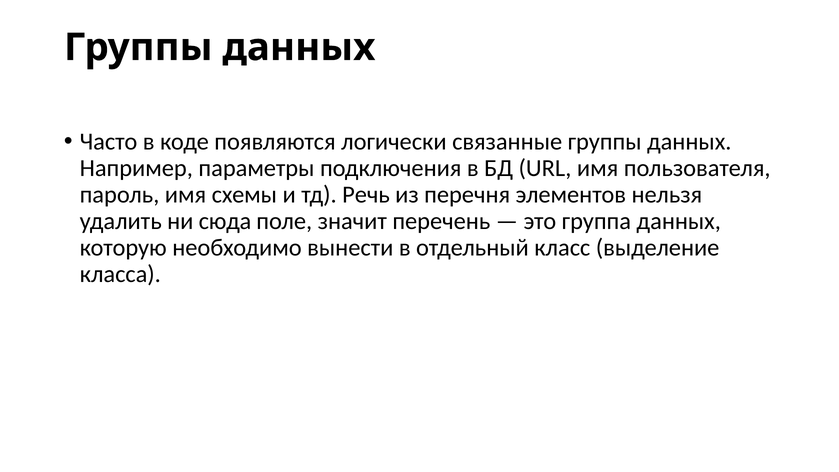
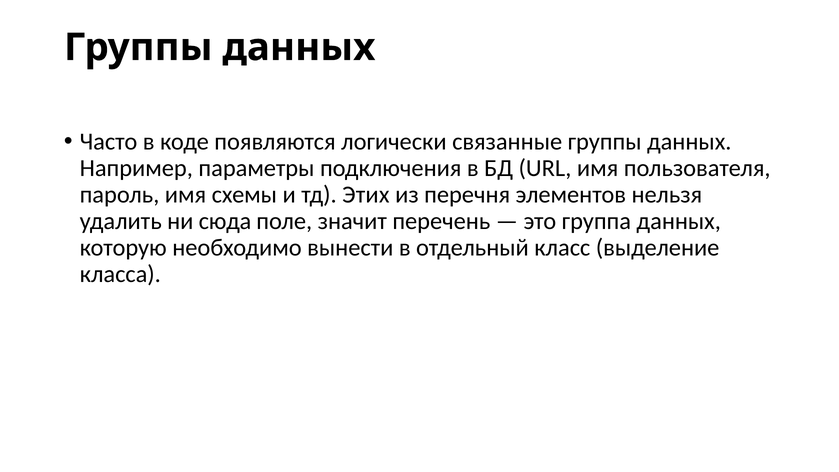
Речь: Речь -> Этих
